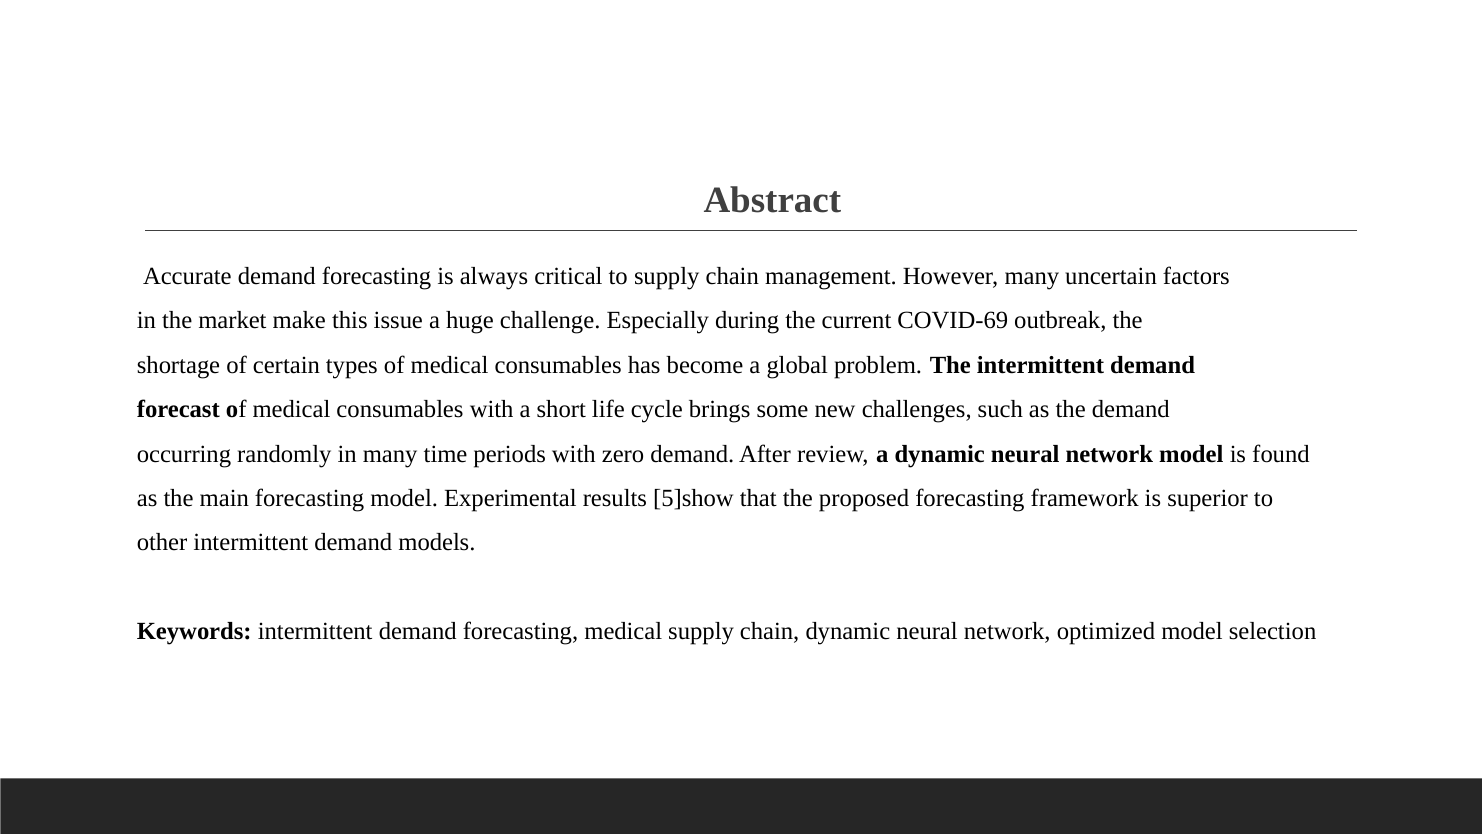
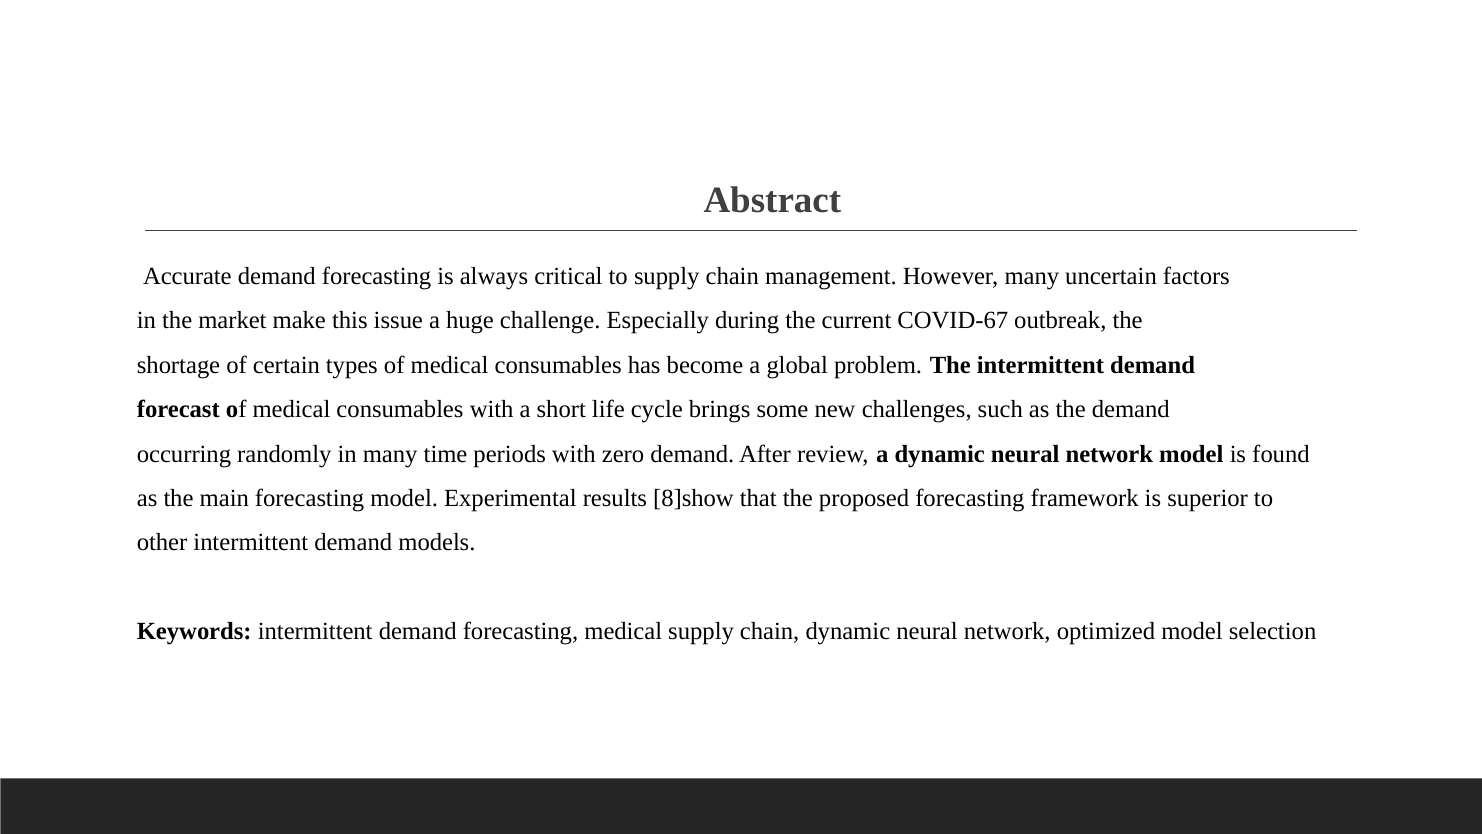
COVID-69: COVID-69 -> COVID-67
5]show: 5]show -> 8]show
